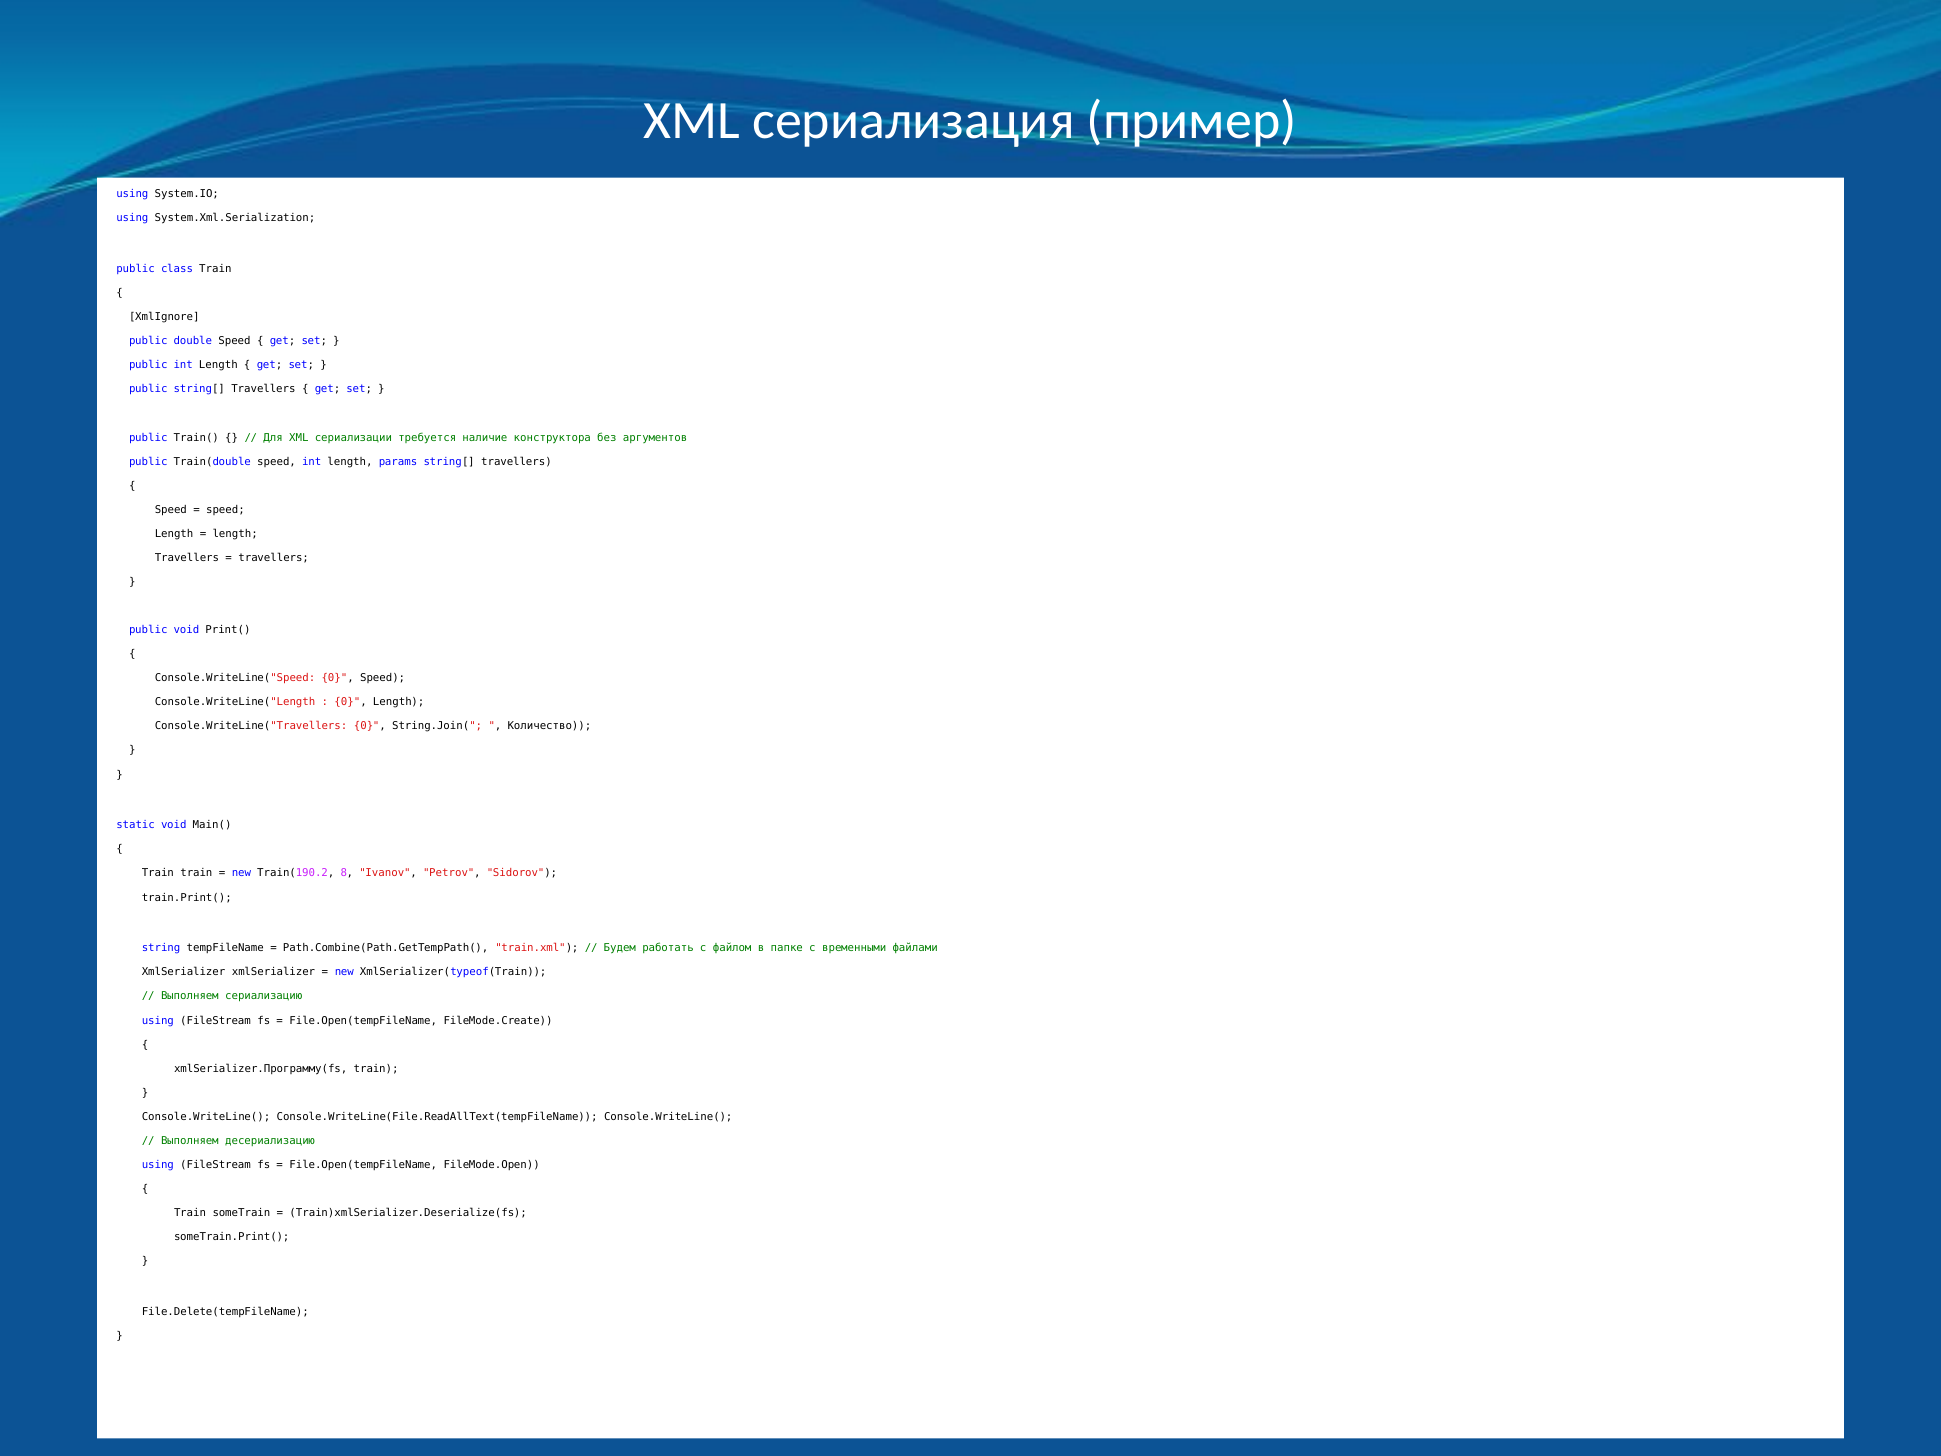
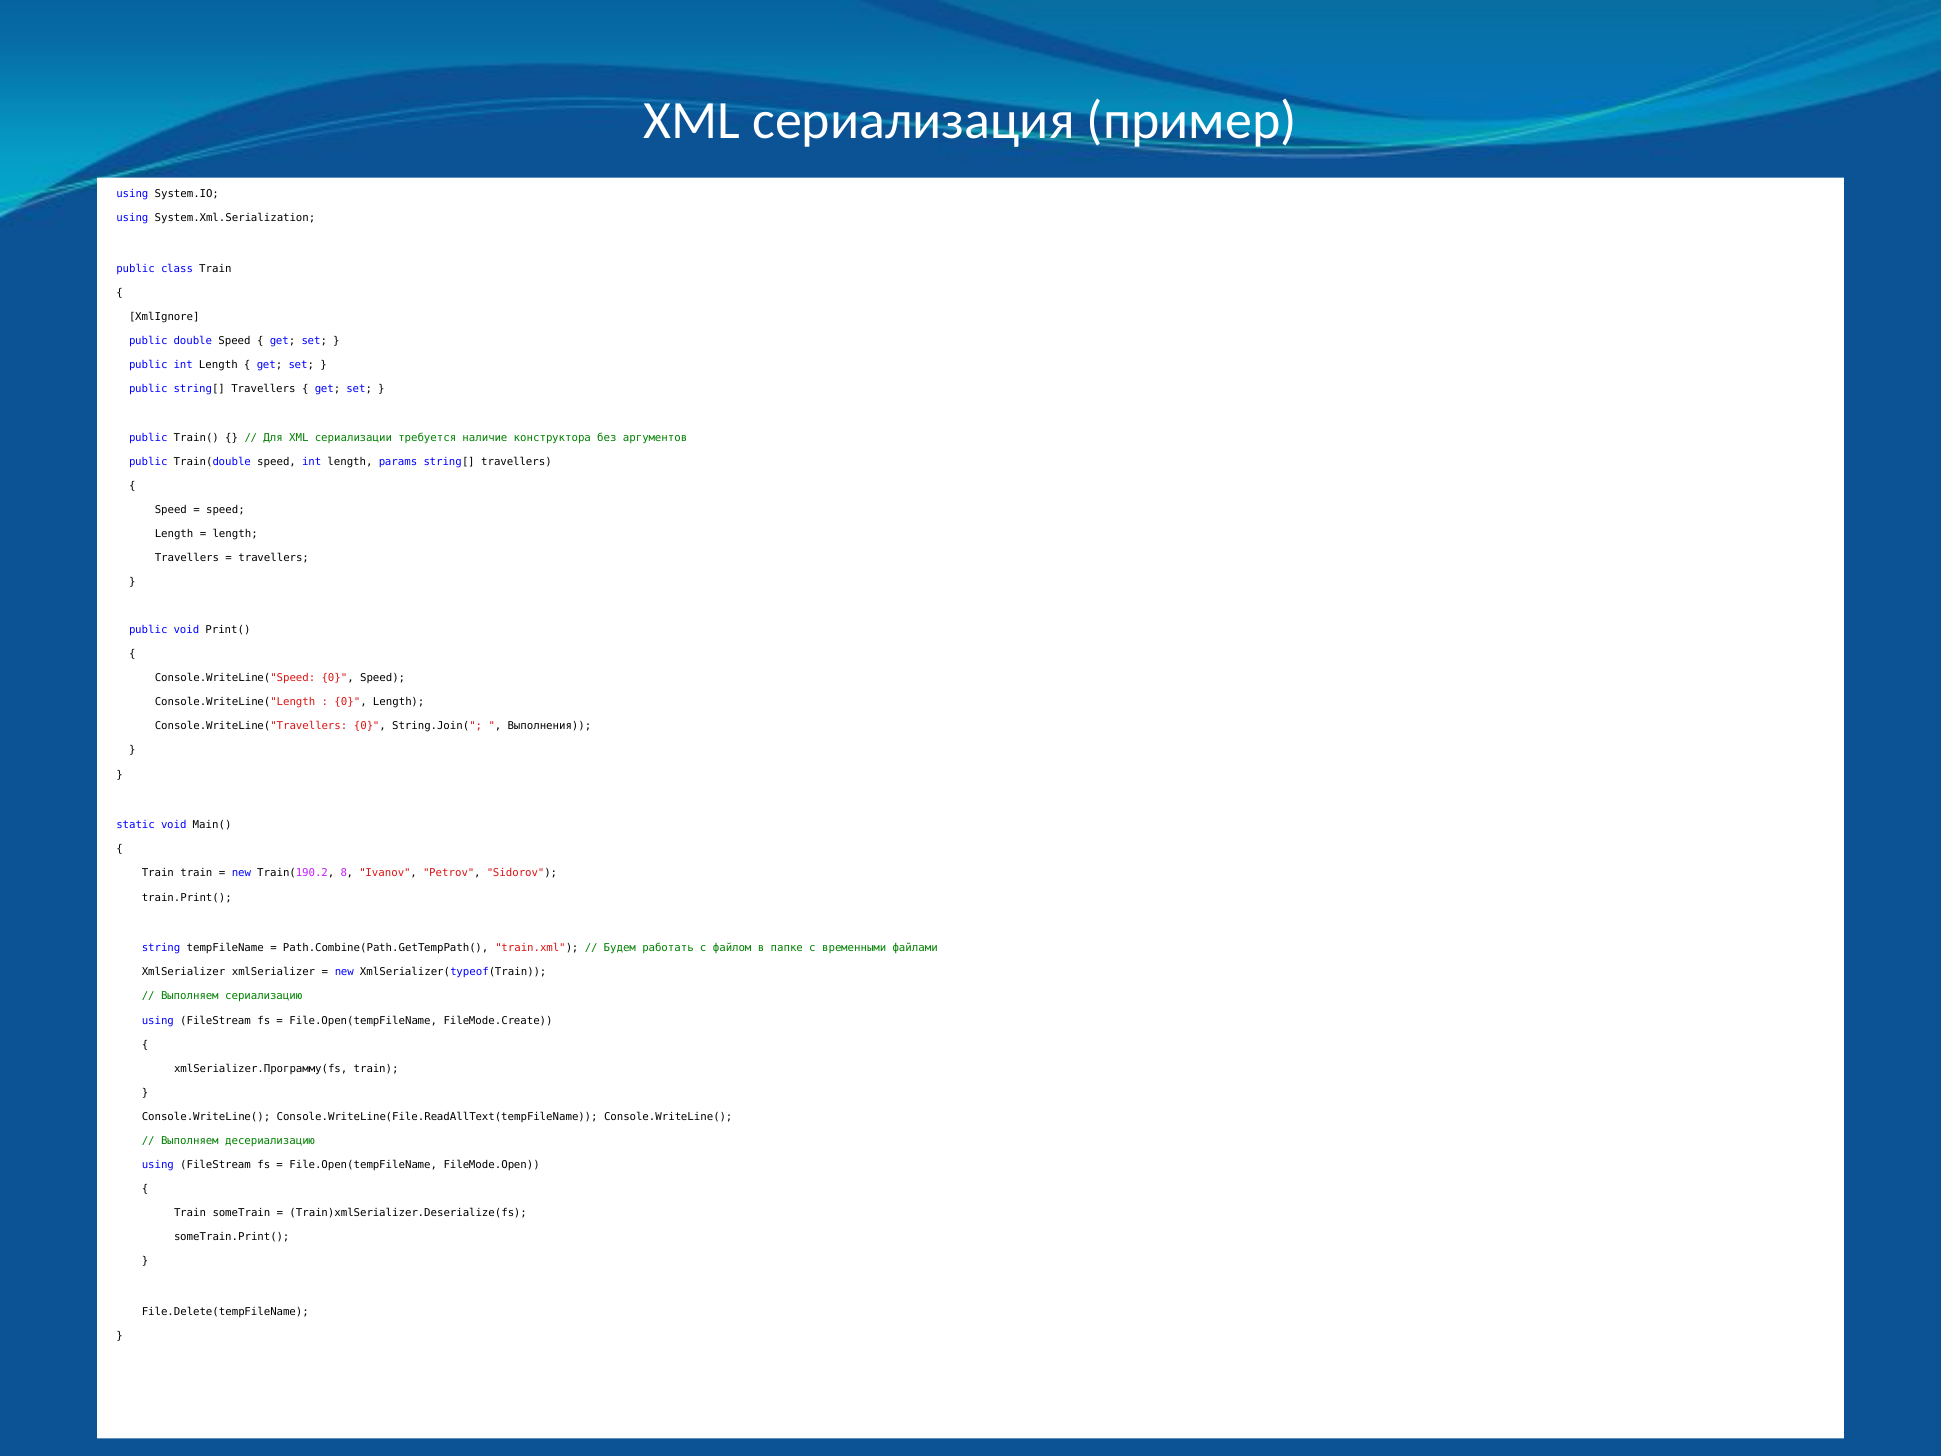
Количество: Количество -> Выполнения
